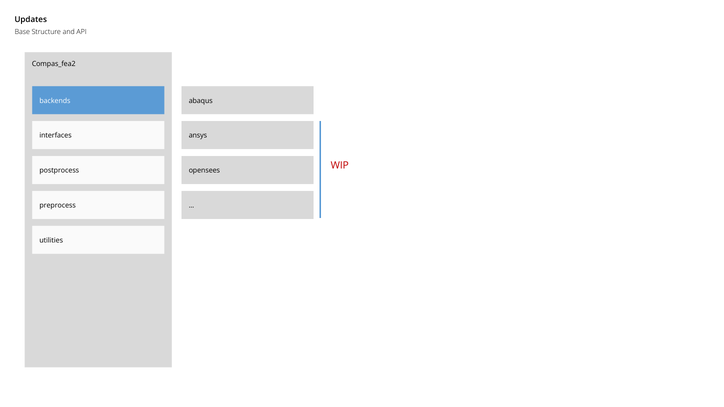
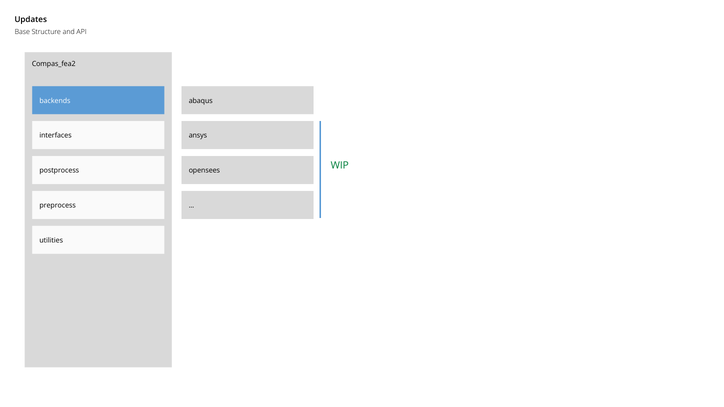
WIP colour: red -> green
